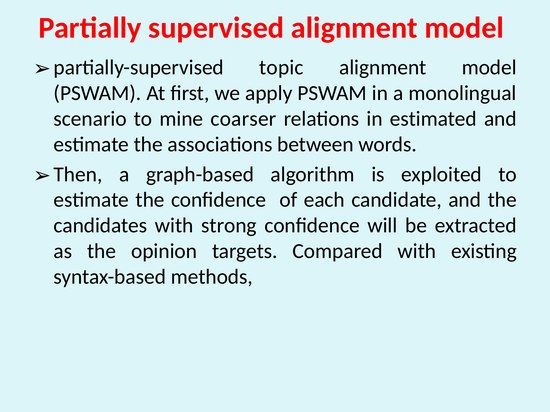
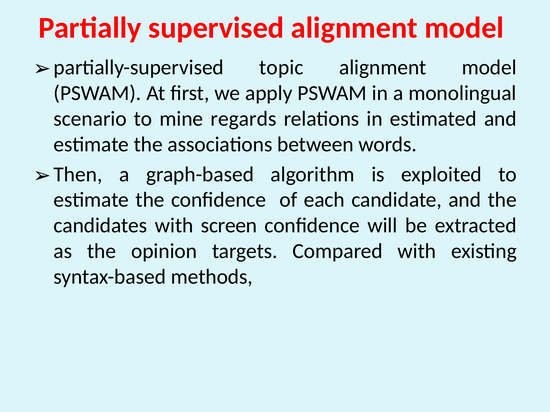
coarser: coarser -> regards
strong: strong -> screen
